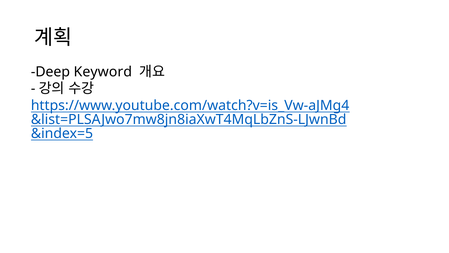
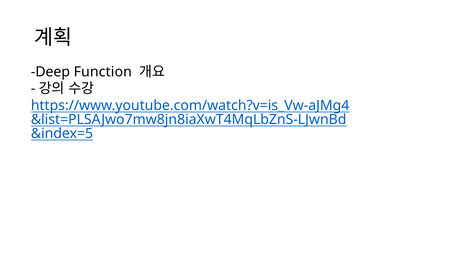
Keyword: Keyword -> Function
